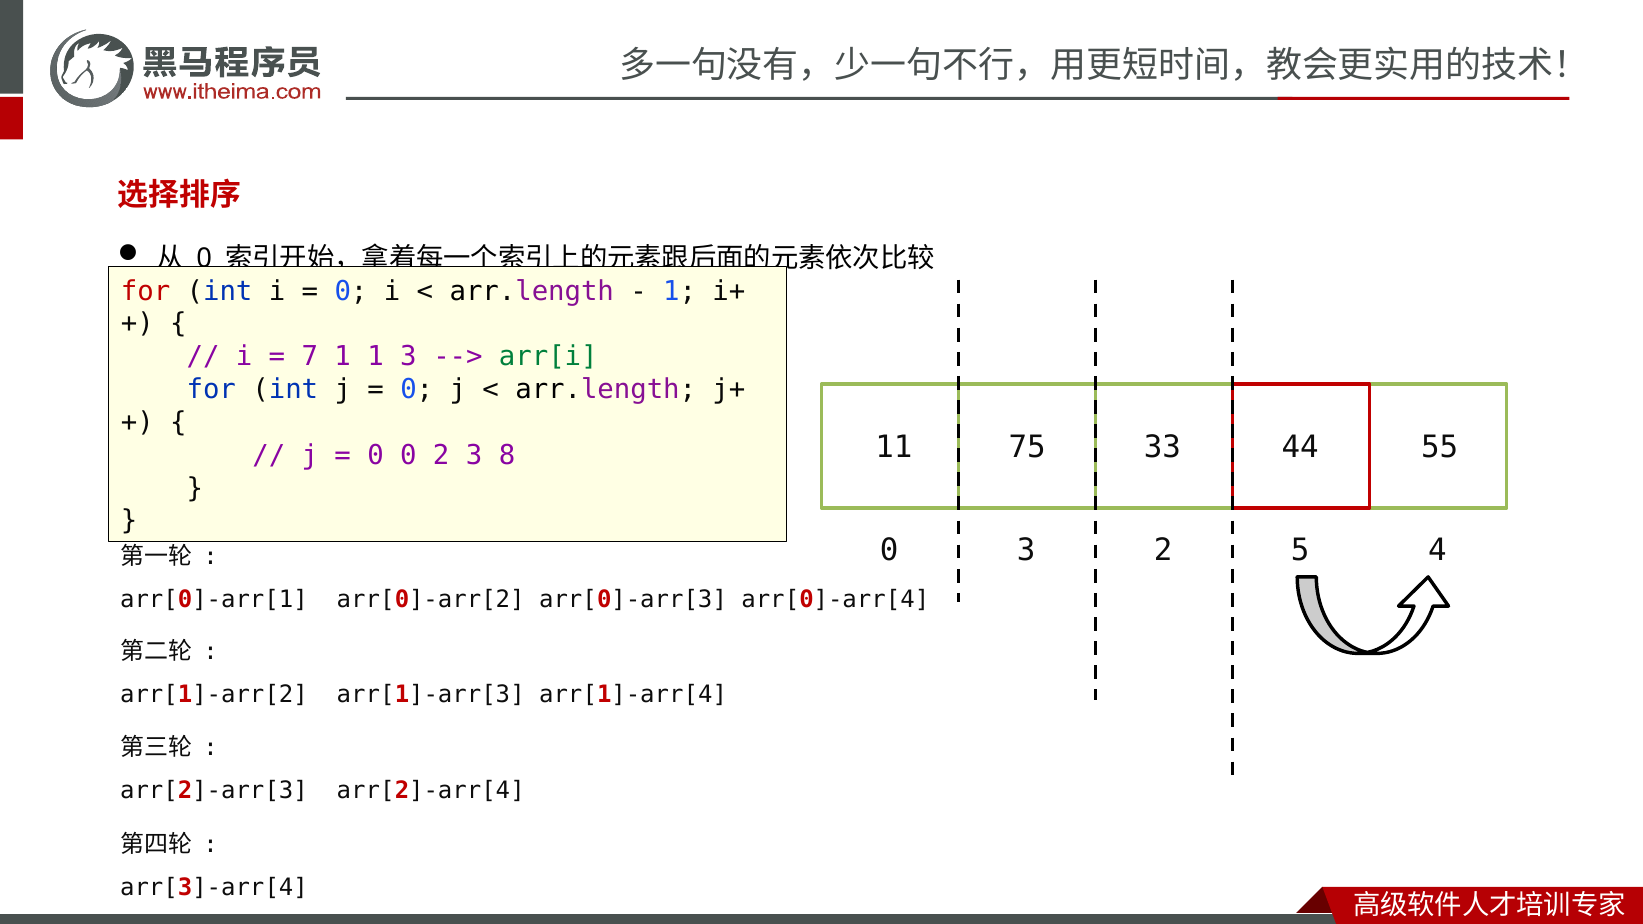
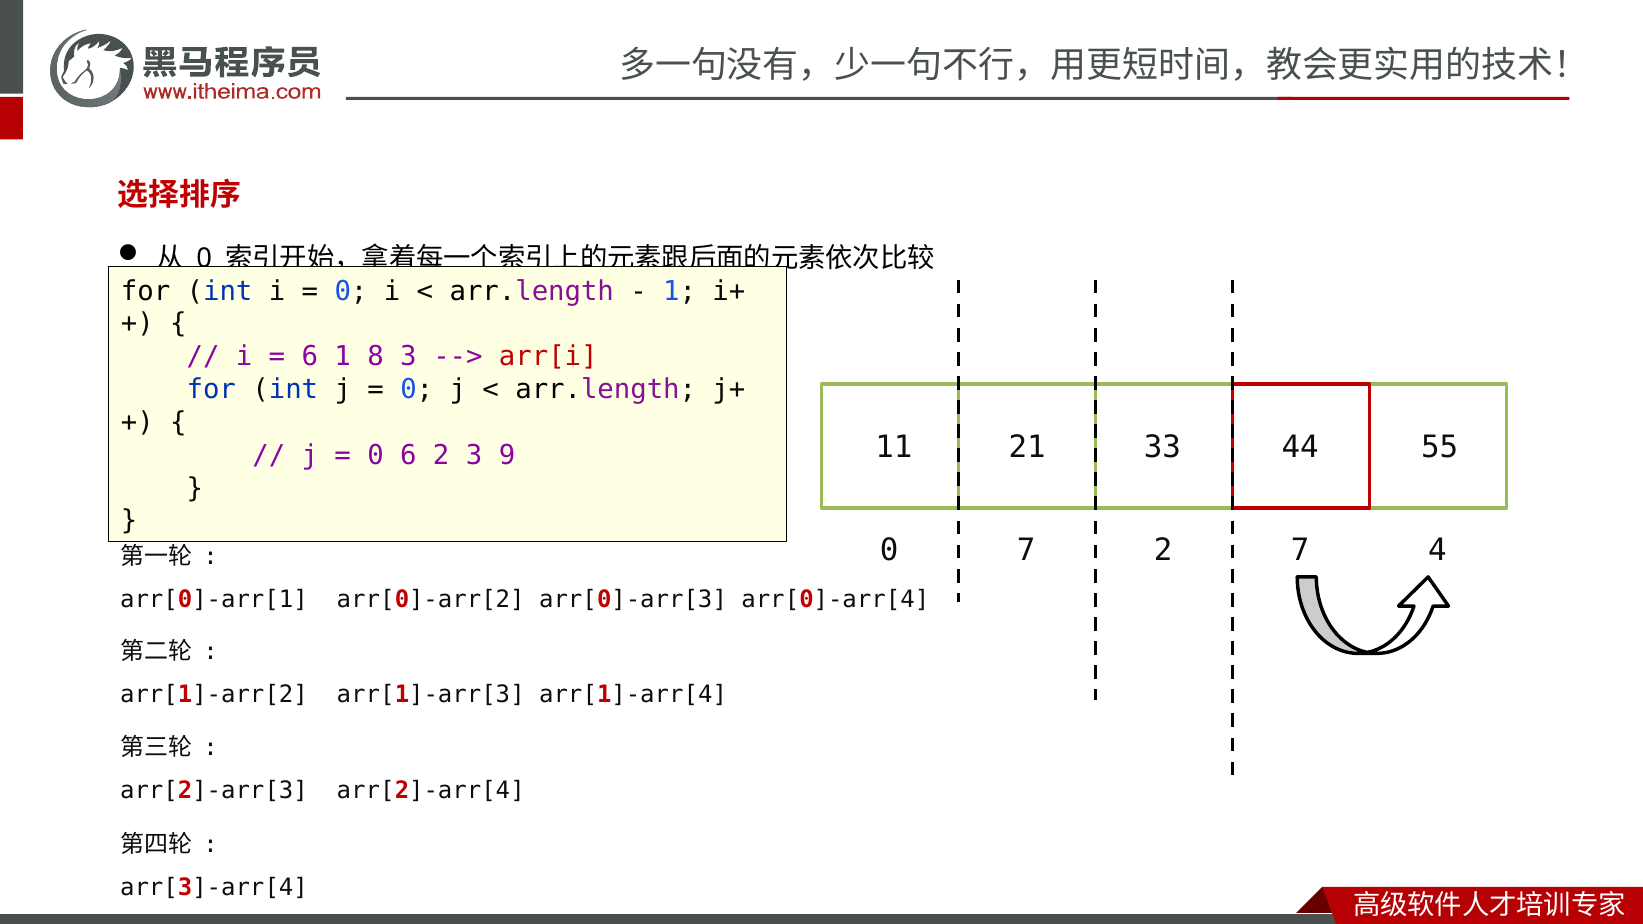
for at (146, 291) colour: red -> black
7 at (310, 357): 7 -> 6
1 1: 1 -> 8
arr[i colour: green -> red
75: 75 -> 21
0 0: 0 -> 6
8: 8 -> 9
0 3: 3 -> 7
2 5: 5 -> 7
